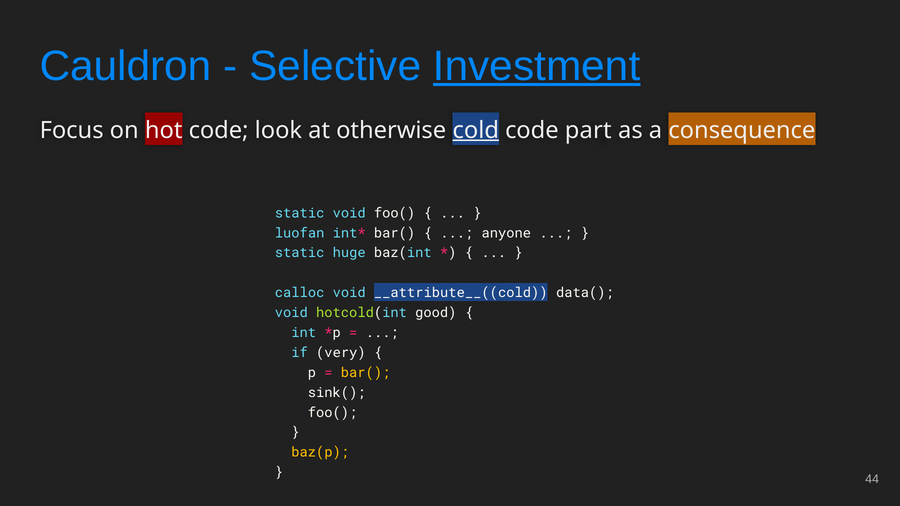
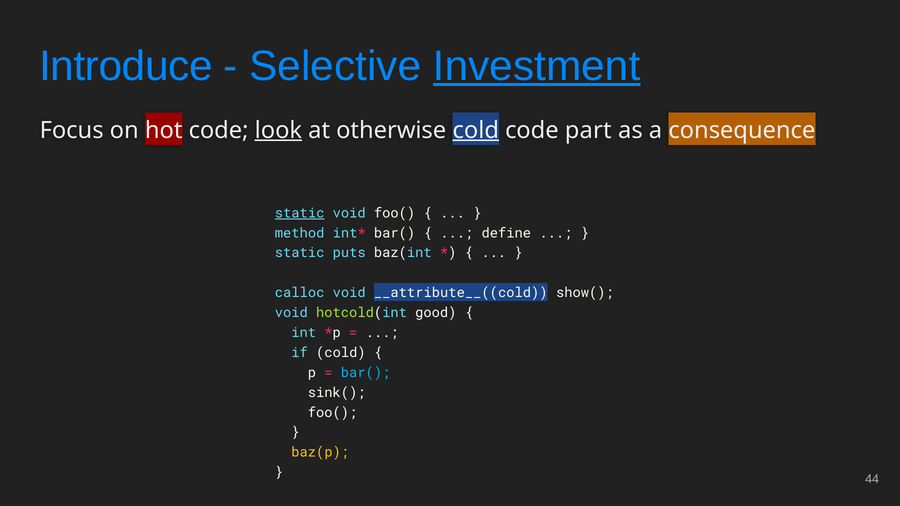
Cauldron: Cauldron -> Introduce
look underline: none -> present
static at (300, 213) underline: none -> present
luofan: luofan -> method
anyone: anyone -> define
huge: huge -> puts
data(: data( -> show(
if very: very -> cold
bar( at (366, 373) colour: yellow -> light blue
